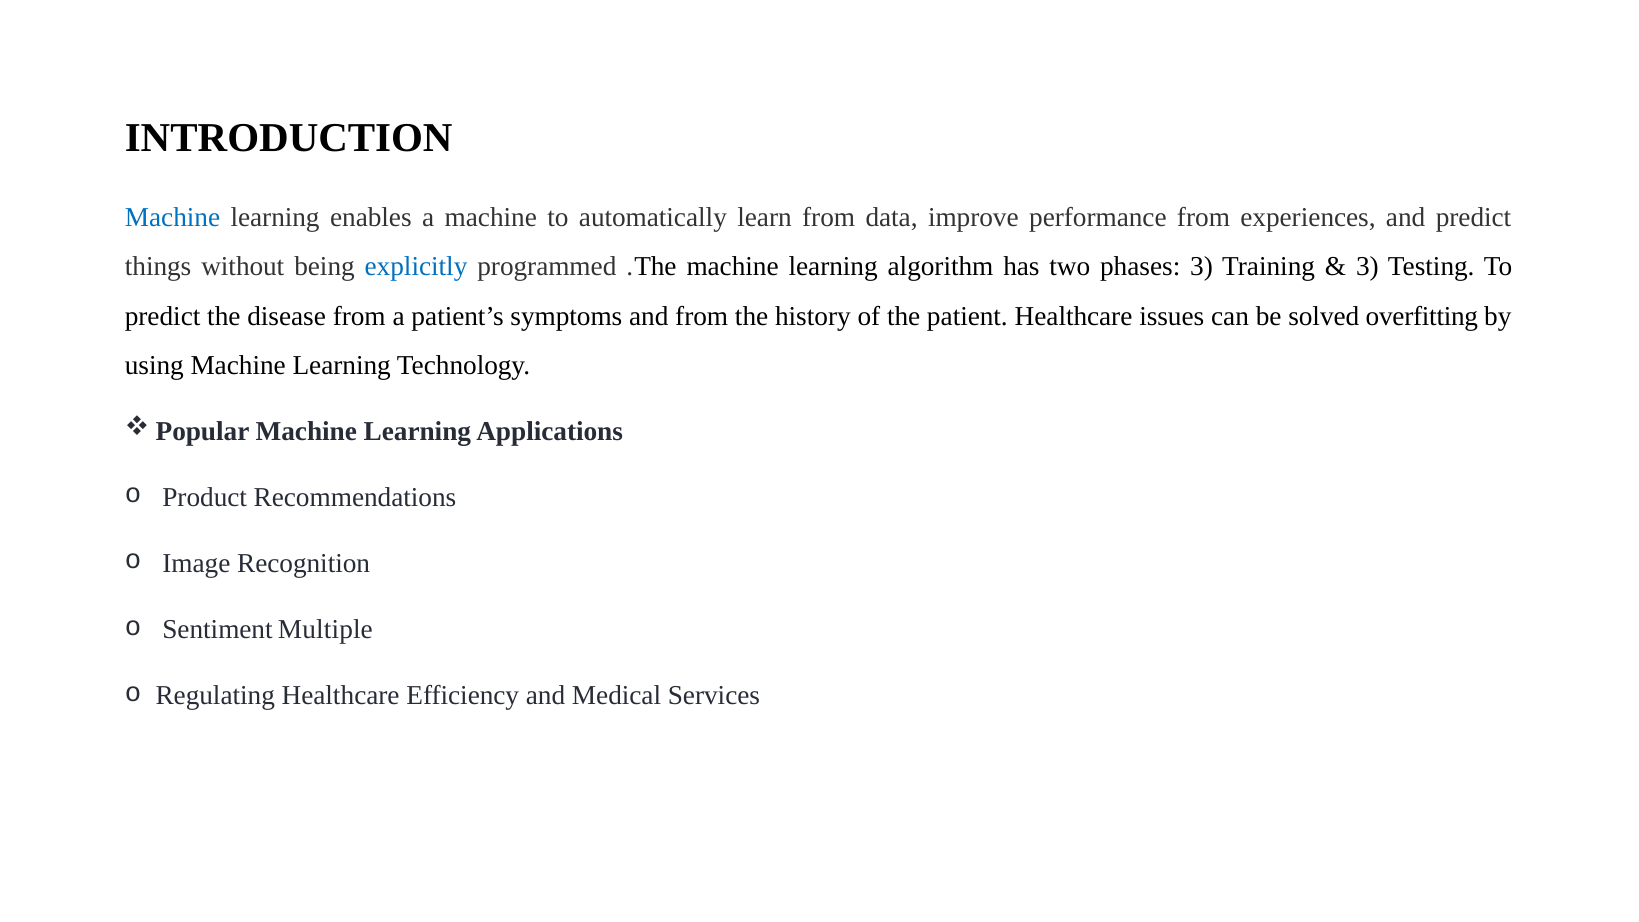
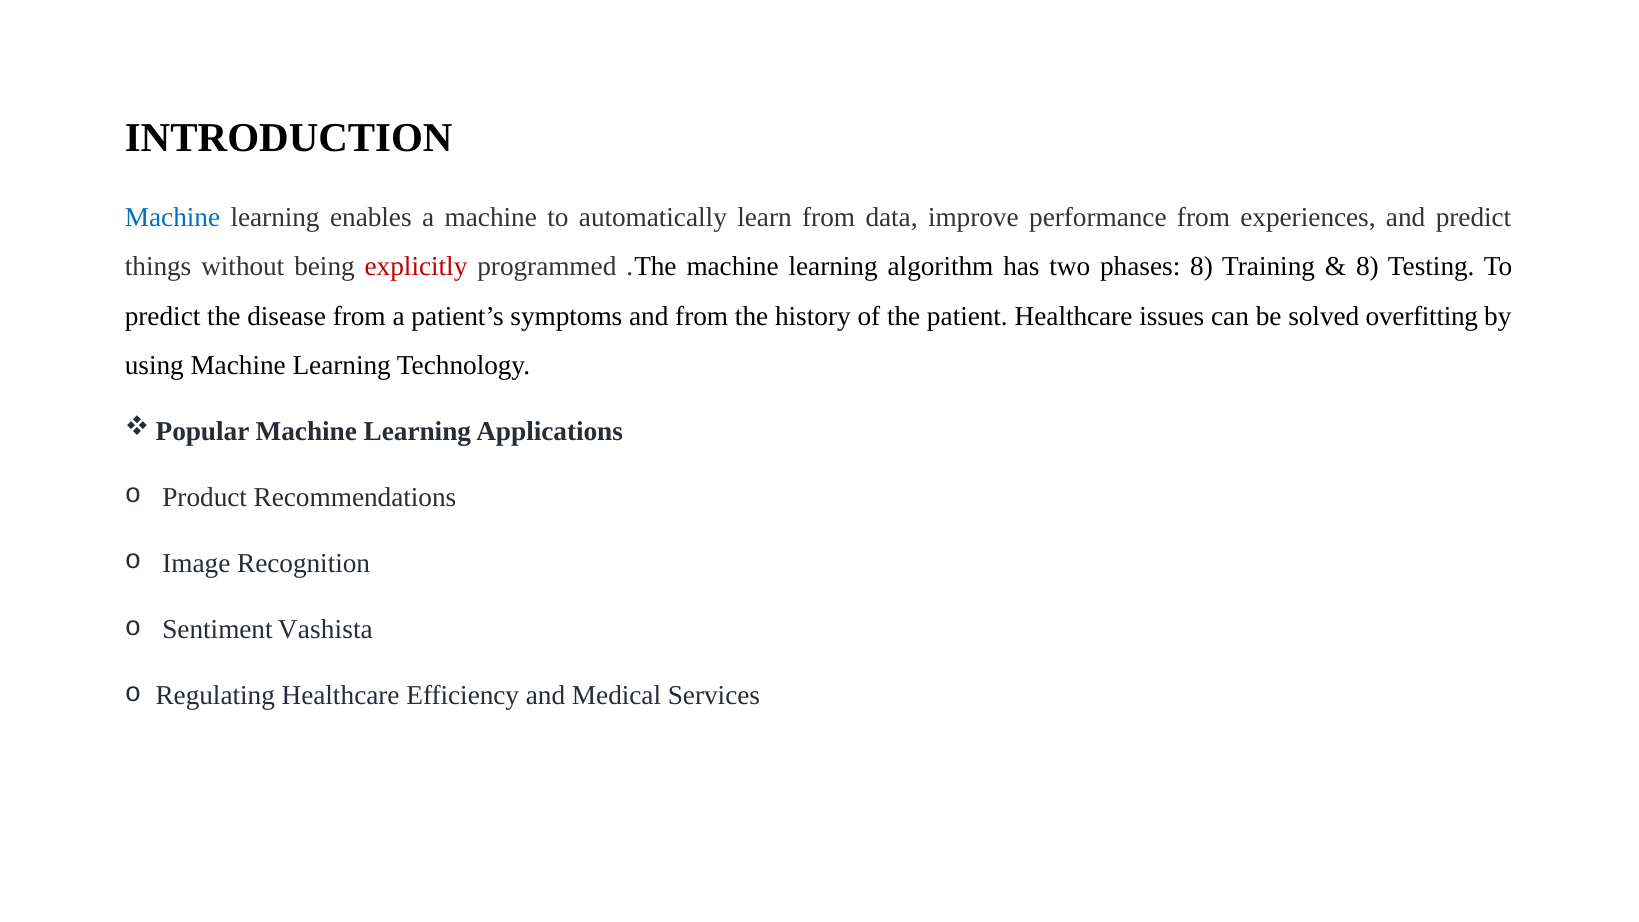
explicitly colour: blue -> red
phases 3: 3 -> 8
3 at (1367, 267): 3 -> 8
Multiple: Multiple -> Vashista
